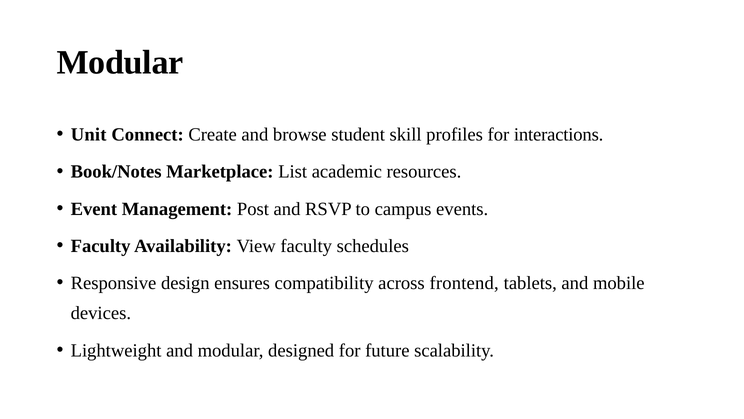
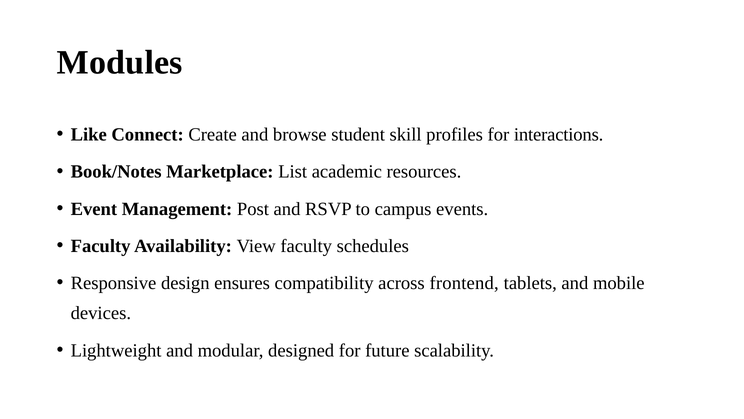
Modular at (120, 62): Modular -> Modules
Unit: Unit -> Like
